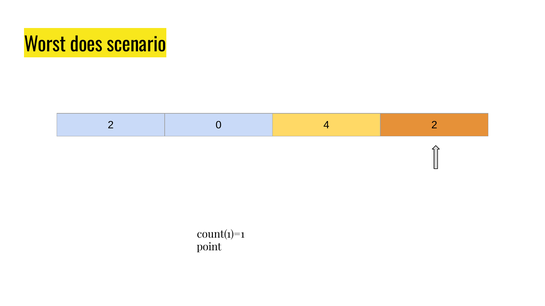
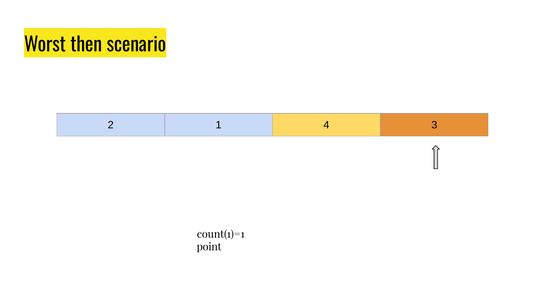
does: does -> then
0: 0 -> 1
4 2: 2 -> 3
